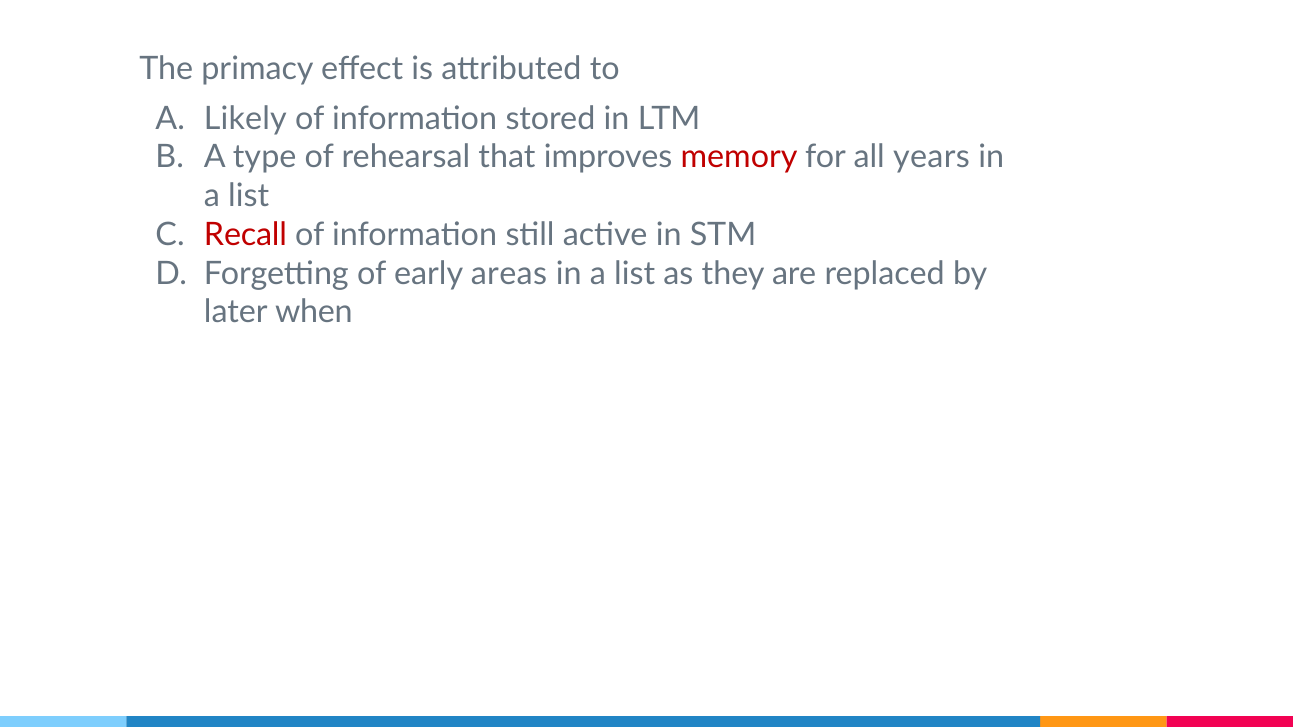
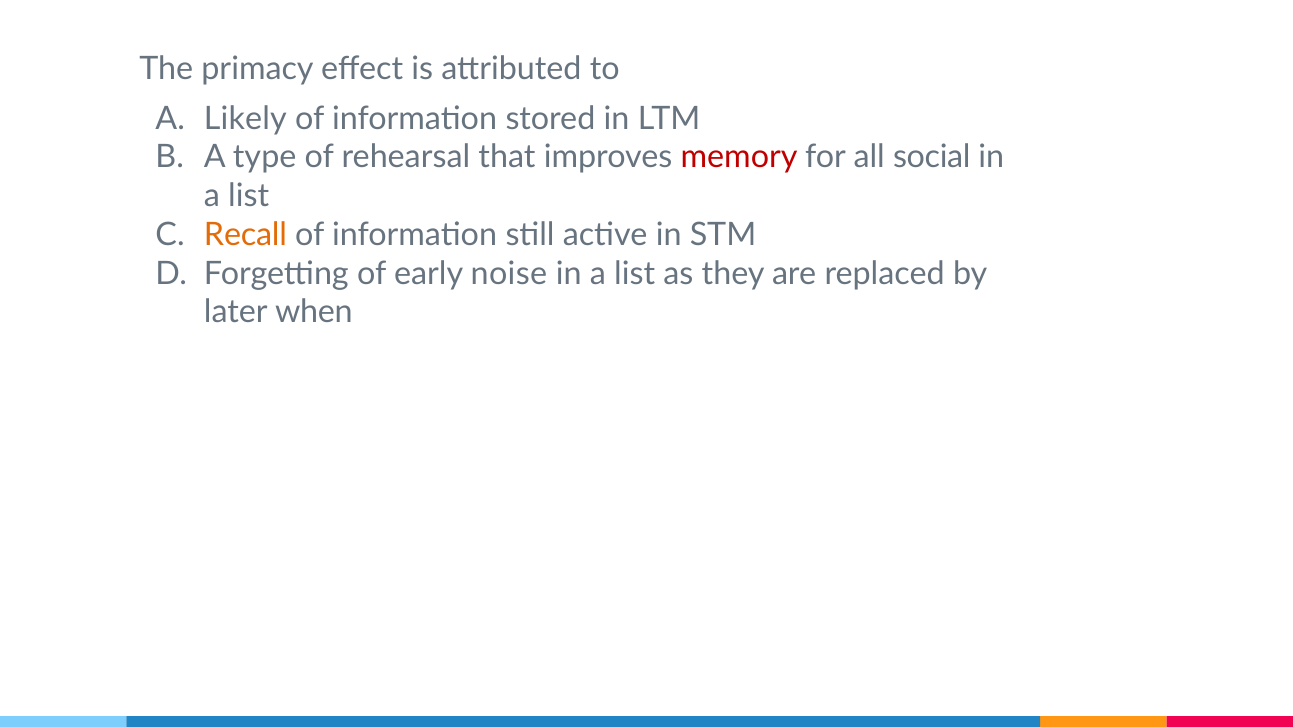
years: years -> social
Recall colour: red -> orange
areas: areas -> noise
